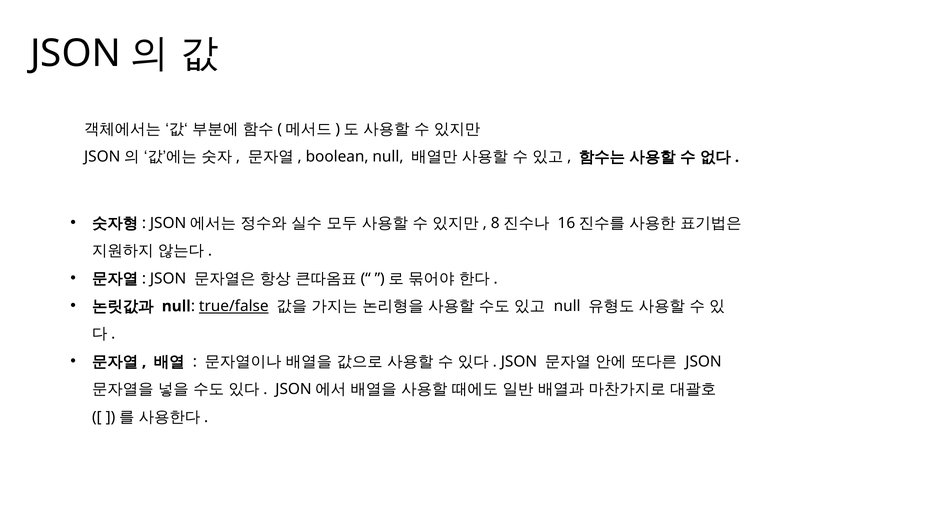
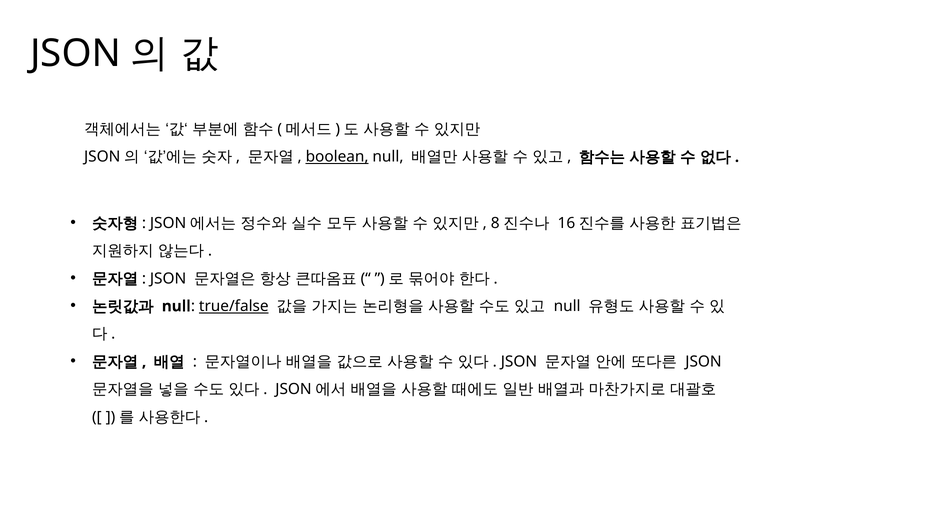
boolean underline: none -> present
